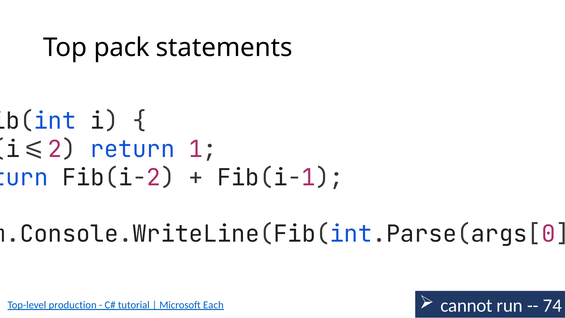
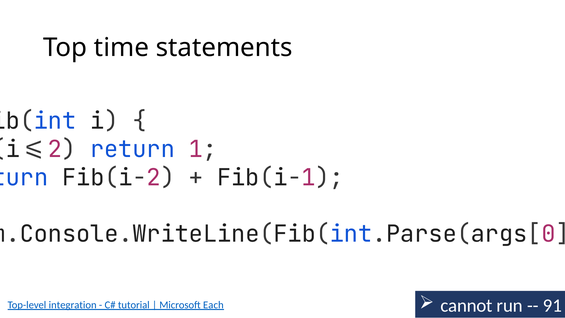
pack: pack -> time
74: 74 -> 91
production: production -> integration
